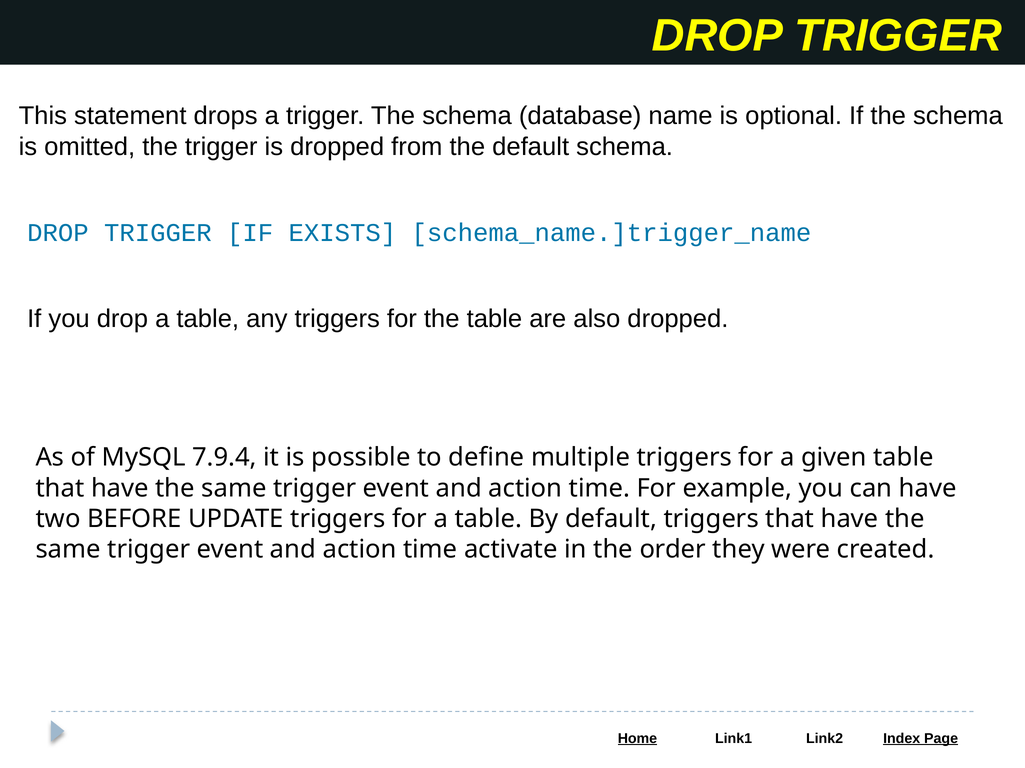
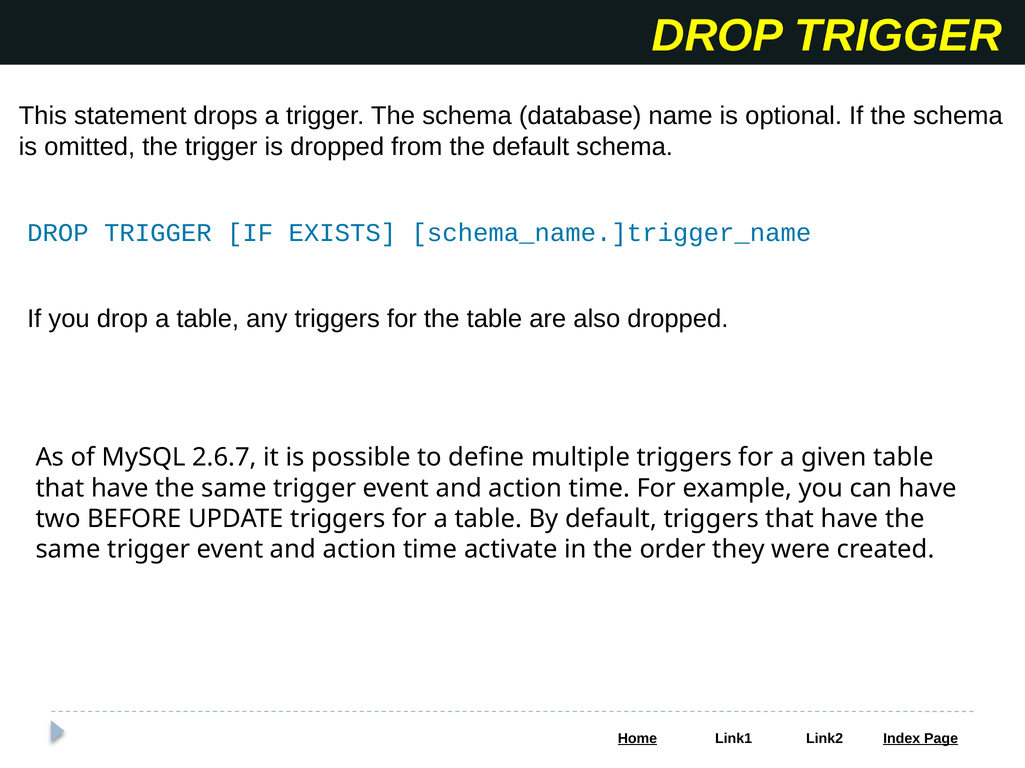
7.9.4: 7.9.4 -> 2.6.7
